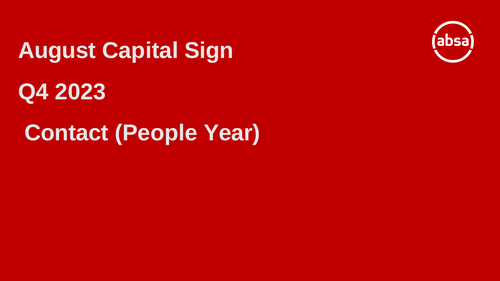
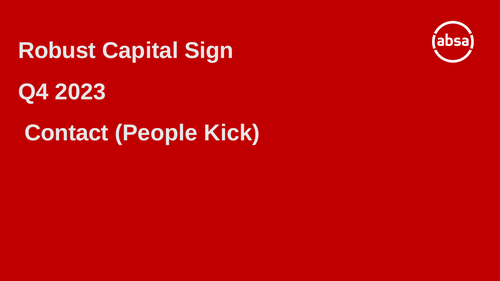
August: August -> Robust
Year: Year -> Kick
